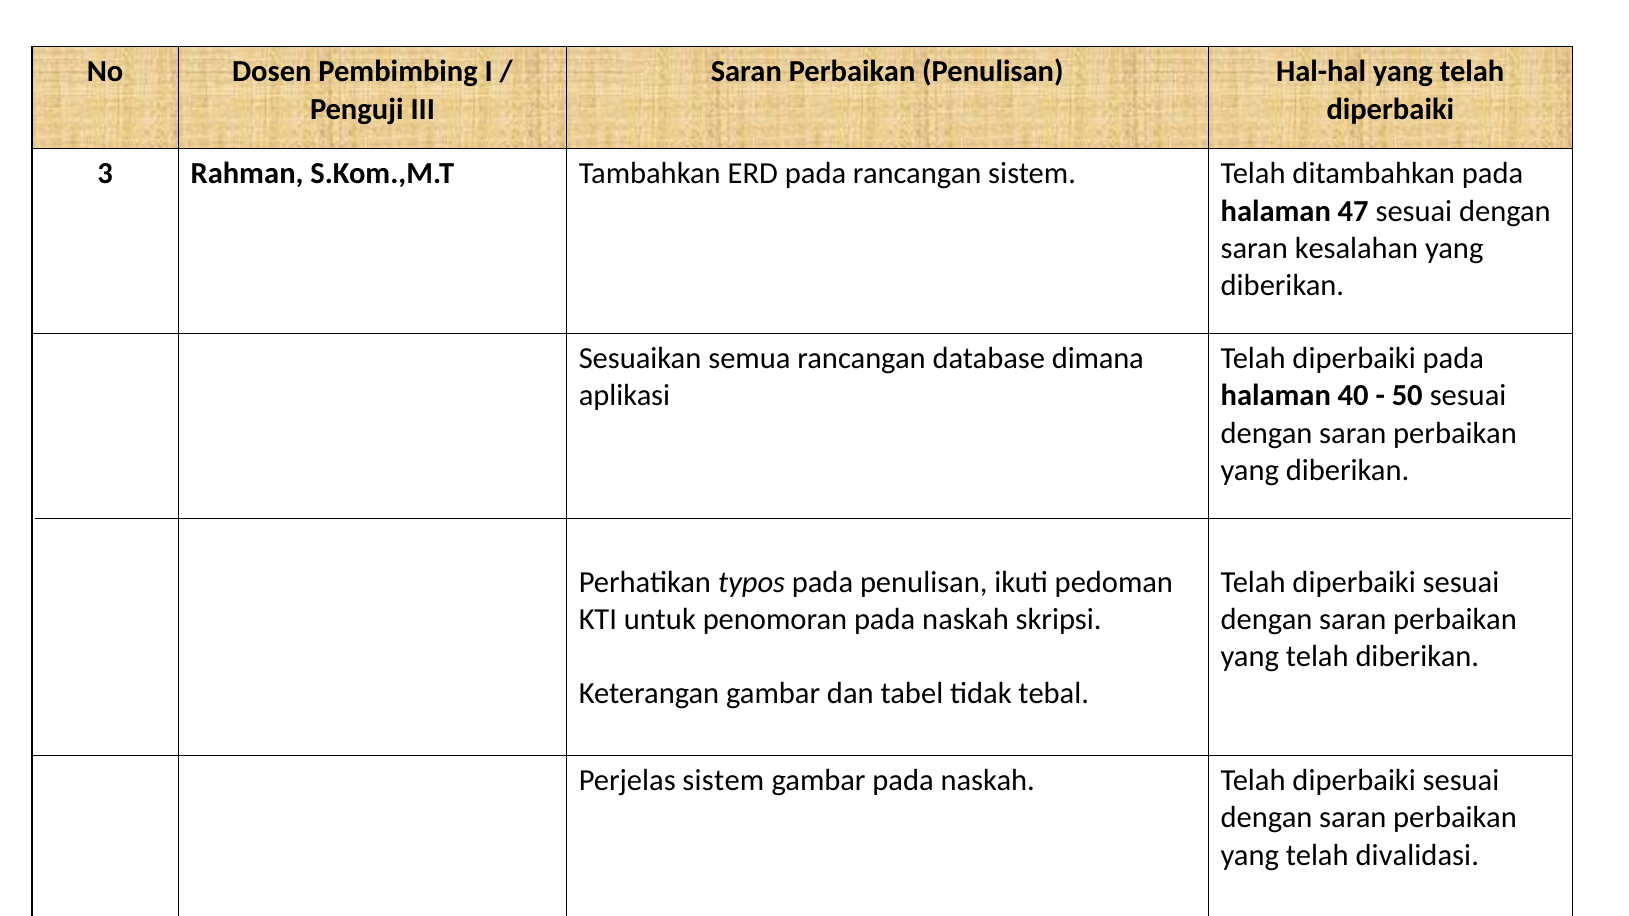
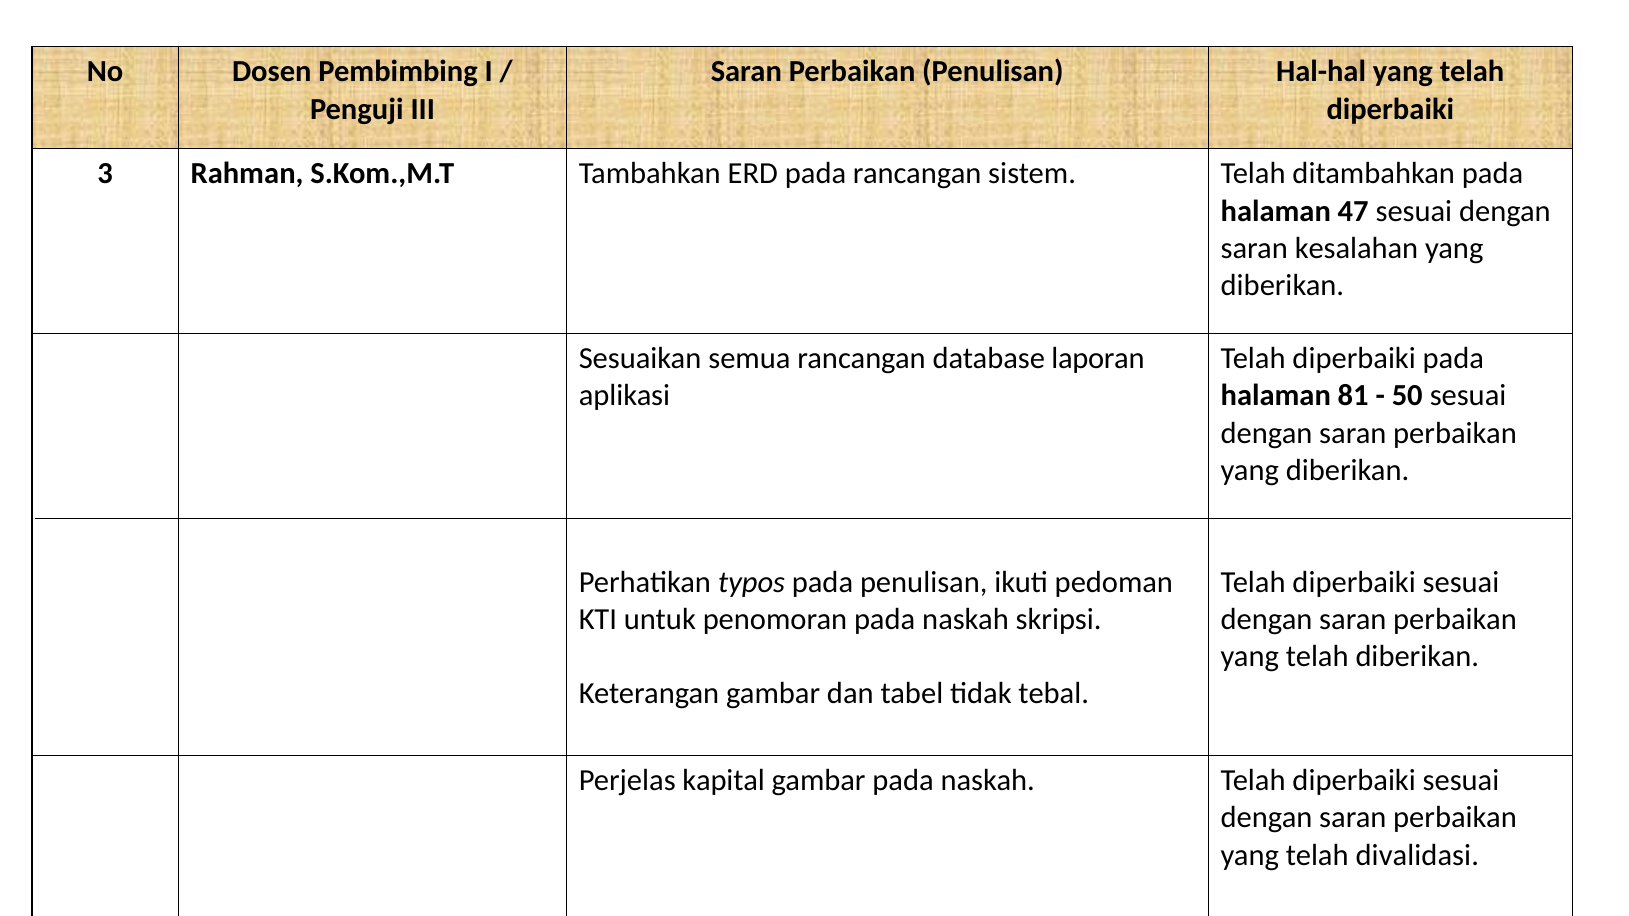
dimana: dimana -> laporan
40: 40 -> 81
Perjelas sistem: sistem -> kapital
